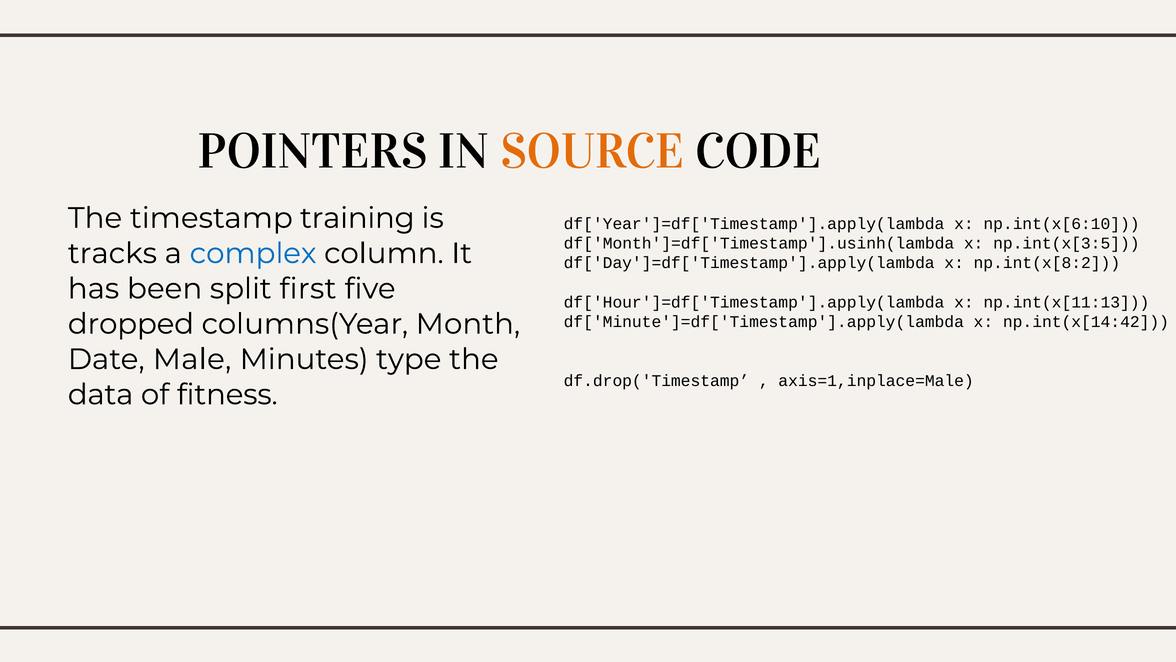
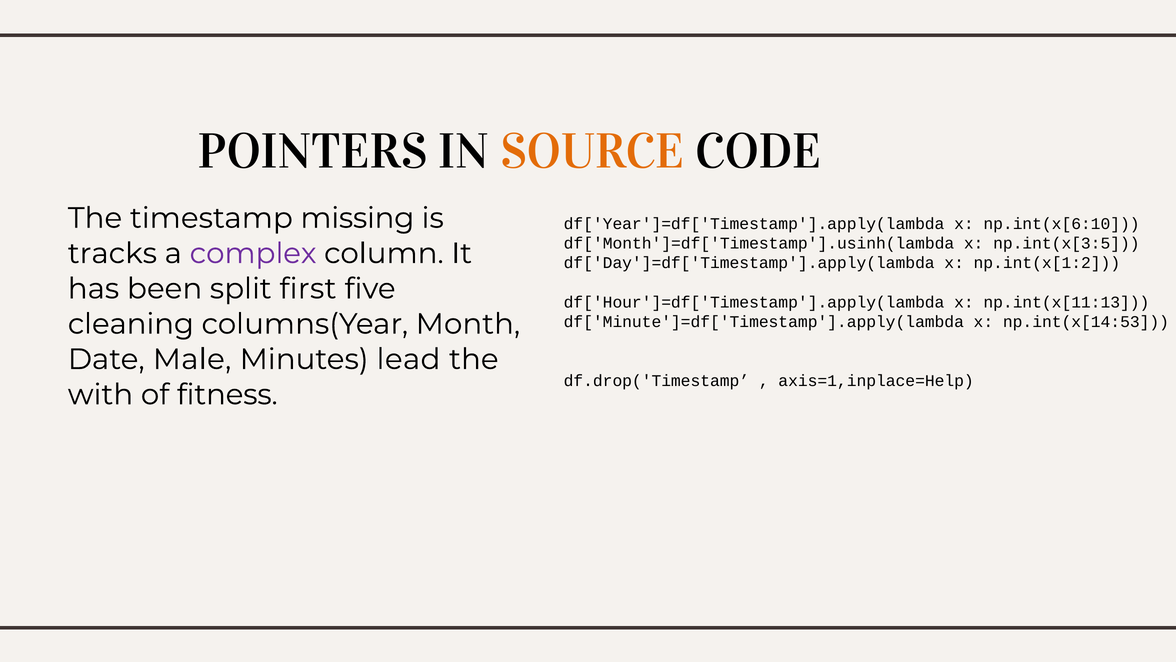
training: training -> missing
complex colour: blue -> purple
np.int(x[8:2: np.int(x[8:2 -> np.int(x[1:2
np.int(x[14:42: np.int(x[14:42 -> np.int(x[14:53
dropped: dropped -> cleaning
type: type -> lead
axis=1,inplace=Male: axis=1,inplace=Male -> axis=1,inplace=Help
data: data -> with
